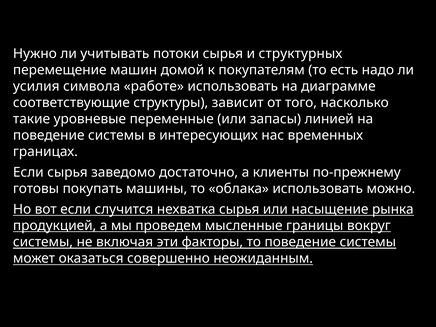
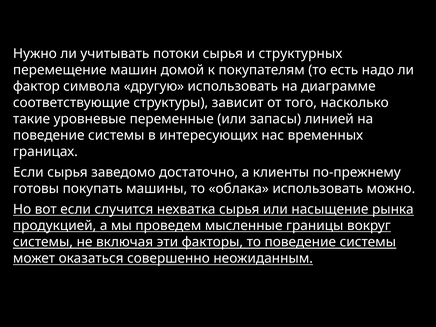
усилия: усилия -> фактор
работе: работе -> другую
